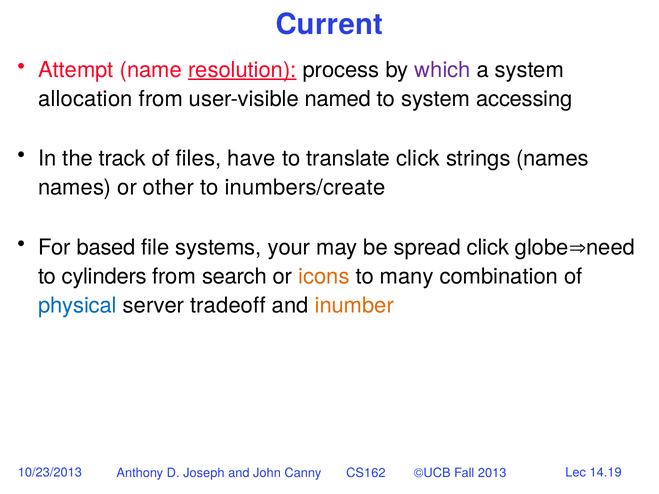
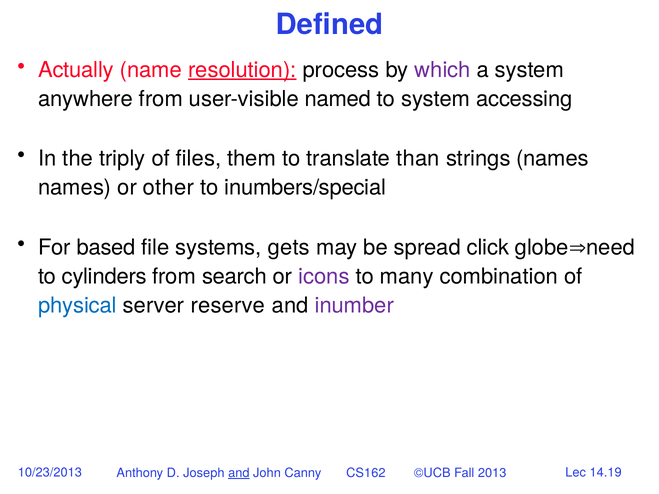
Current: Current -> Defined
Attempt: Attempt -> Actually
allocation: allocation -> anywhere
track: track -> triply
have: have -> them
translate click: click -> than
inumbers/create: inumbers/create -> inumbers/special
your: your -> gets
icons colour: orange -> purple
tradeoff: tradeoff -> reserve
inumber colour: orange -> purple
and at (239, 473) underline: none -> present
